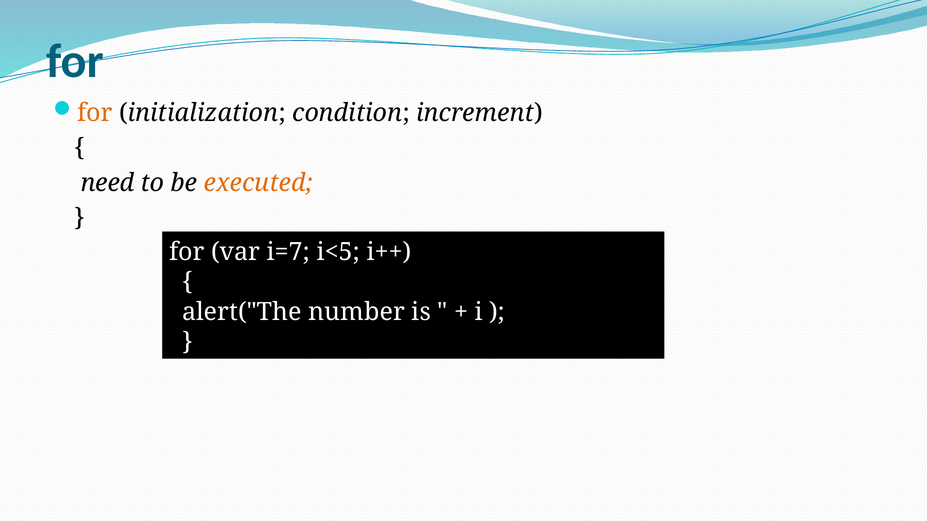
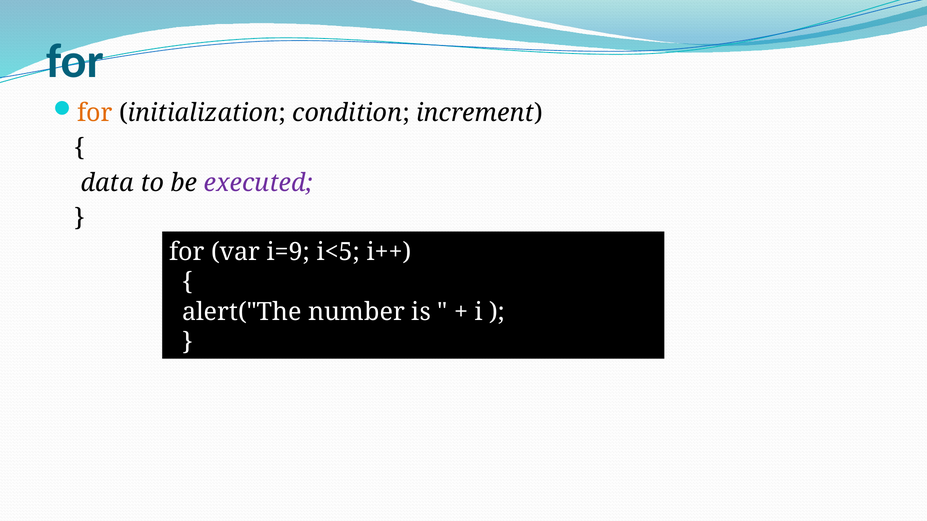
need: need -> data
executed colour: orange -> purple
i=7: i=7 -> i=9
